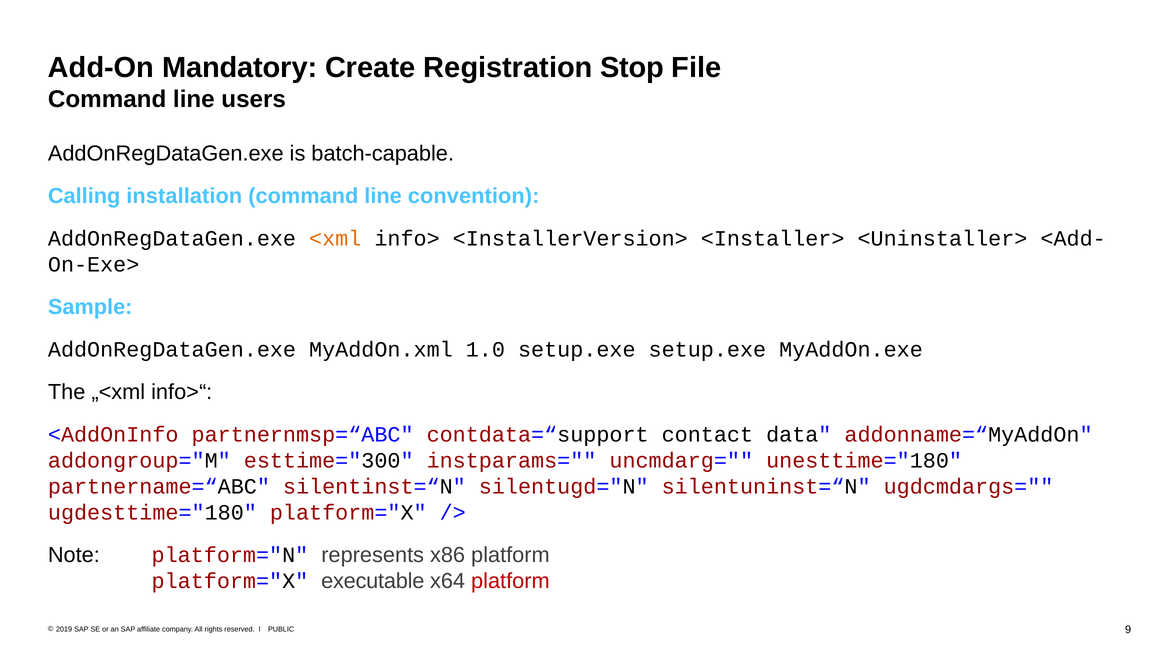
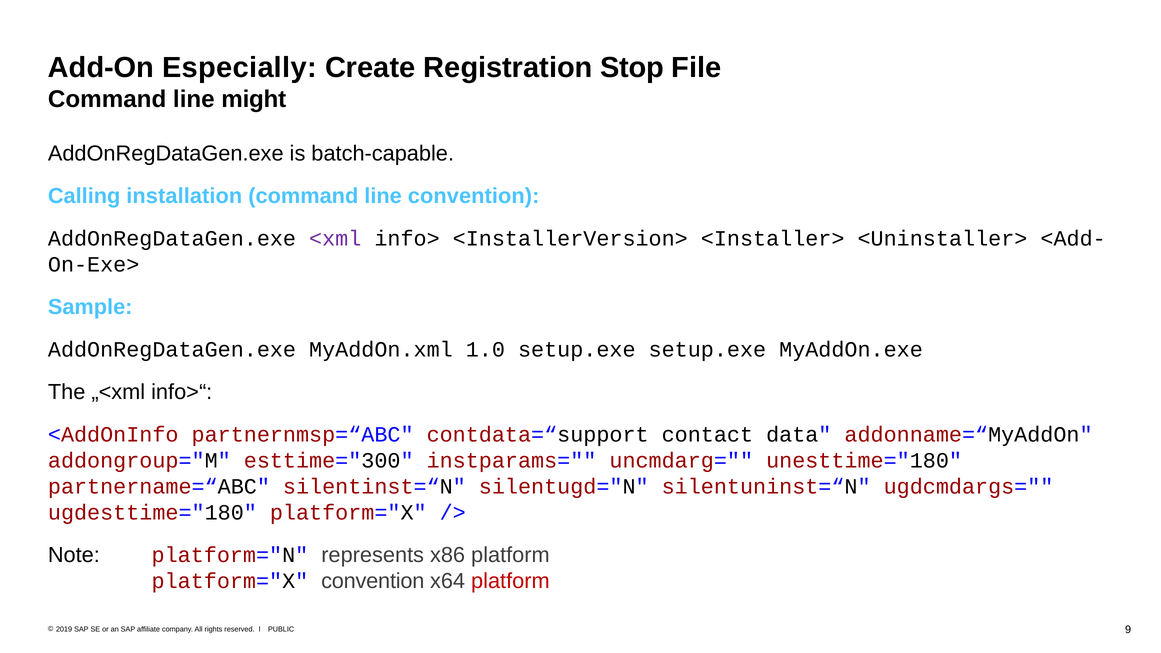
Mandatory: Mandatory -> Especially
users: users -> might
<xml colour: orange -> purple
platform="X executable: executable -> convention
